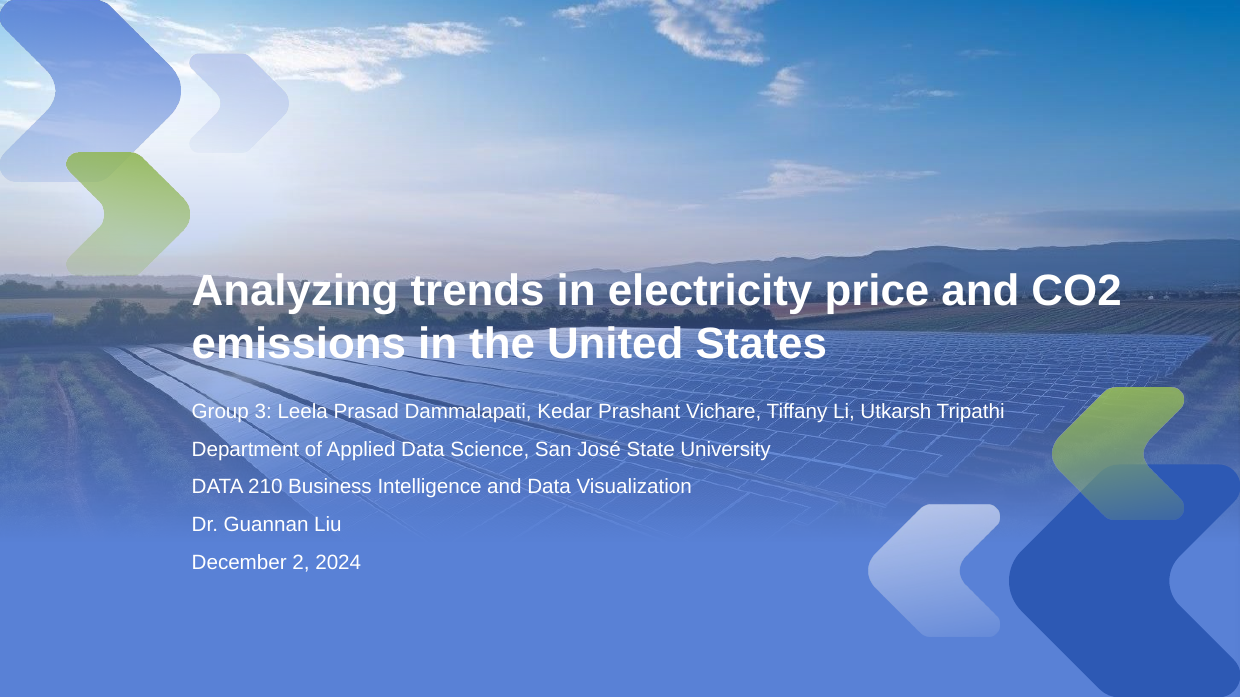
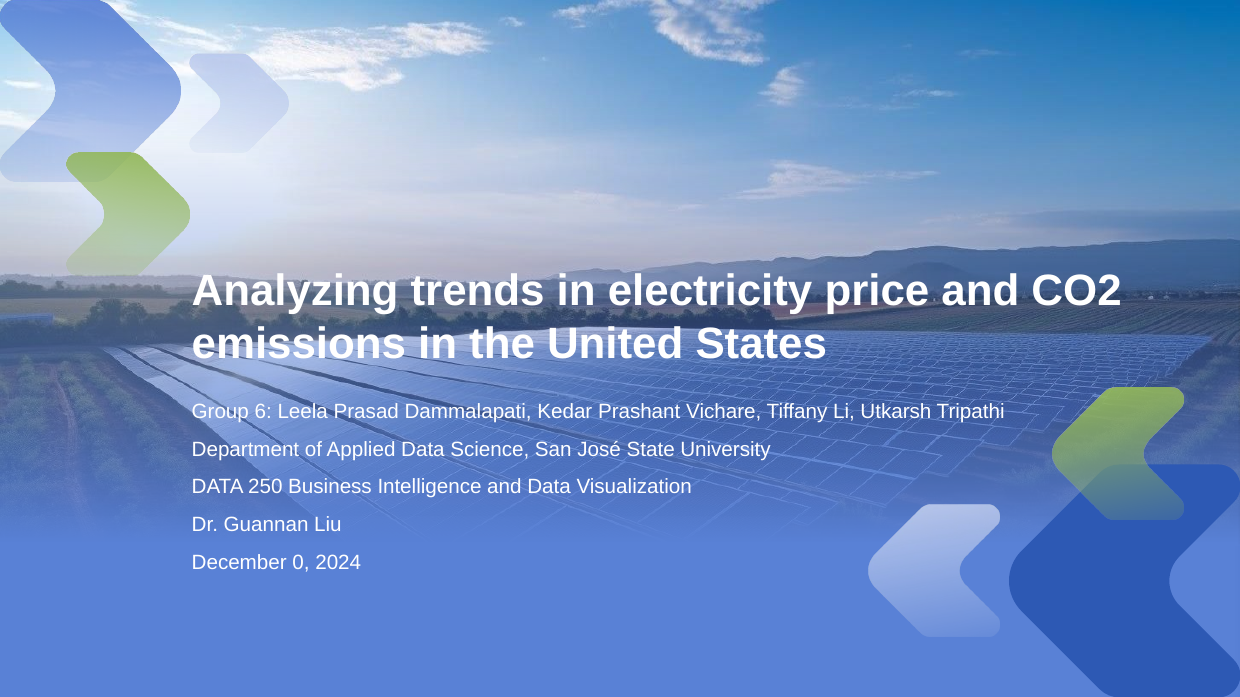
3: 3 -> 6
210: 210 -> 250
2: 2 -> 0
